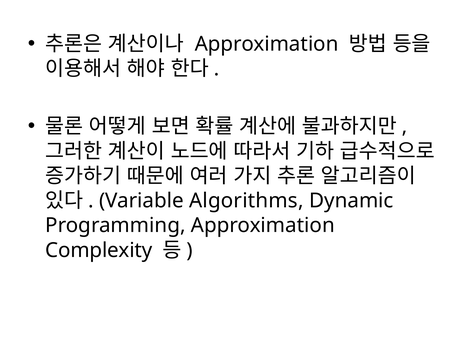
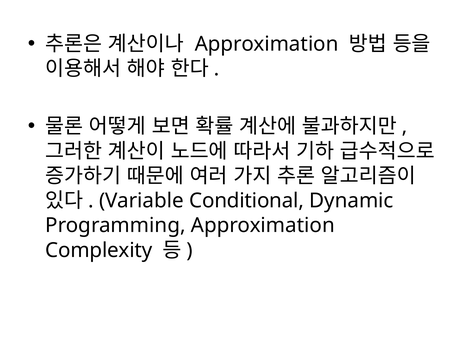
Algorithms: Algorithms -> Conditional
